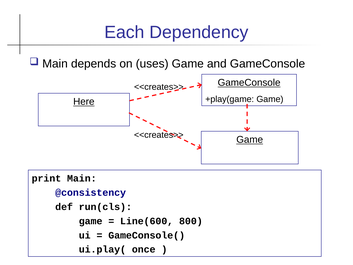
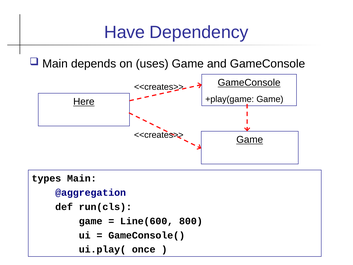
Each: Each -> Have
print: print -> types
@consistency: @consistency -> @aggregation
